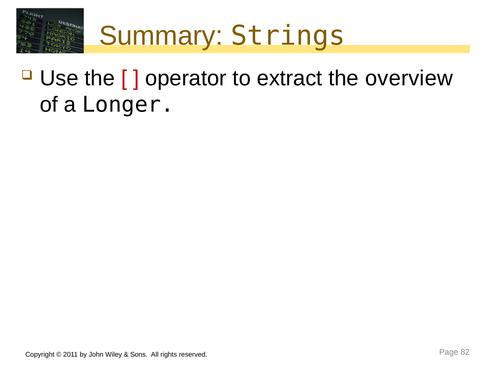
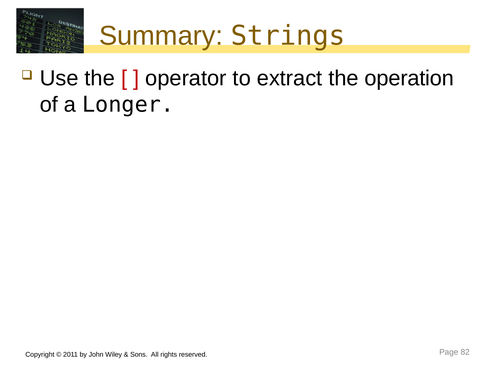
overview: overview -> operation
